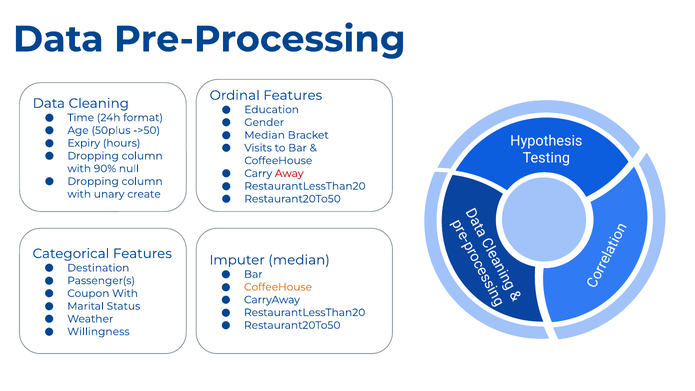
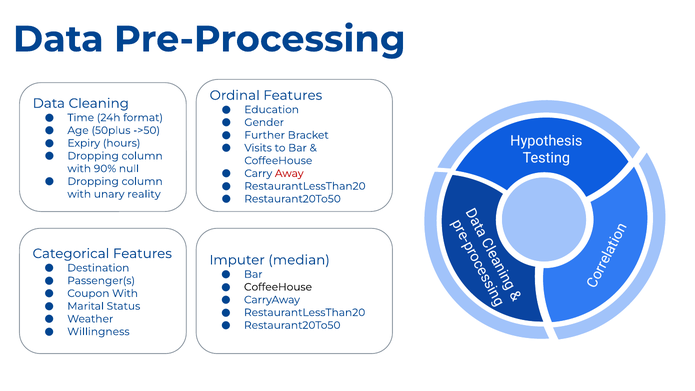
Median at (265, 135): Median -> Further
create: create -> reality
CoffeeHouse at (278, 287) colour: orange -> black
